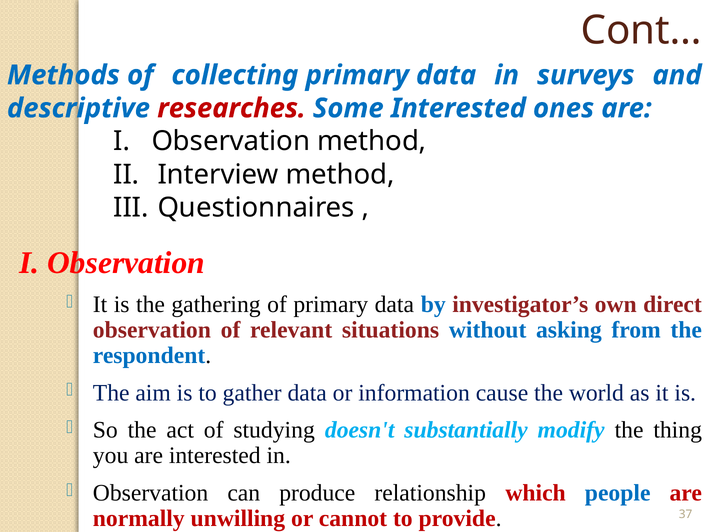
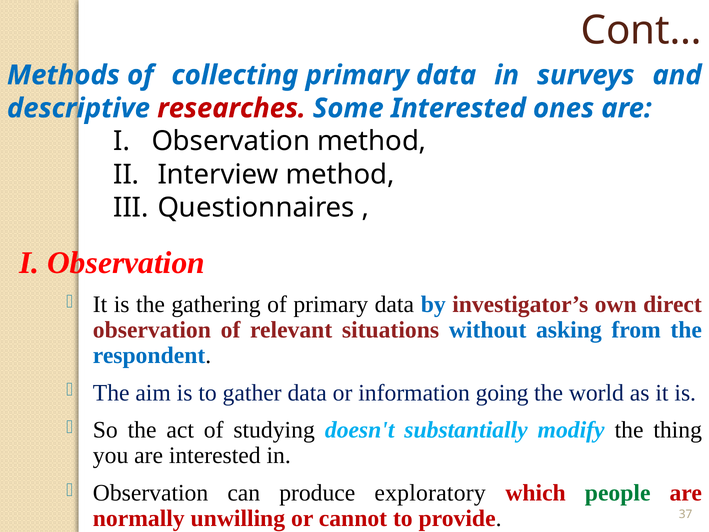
cause: cause -> going
relationship: relationship -> exploratory
people colour: blue -> green
